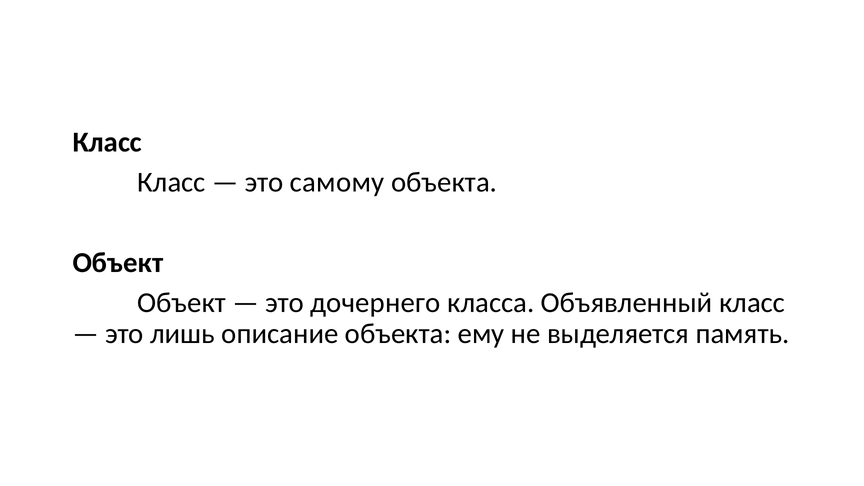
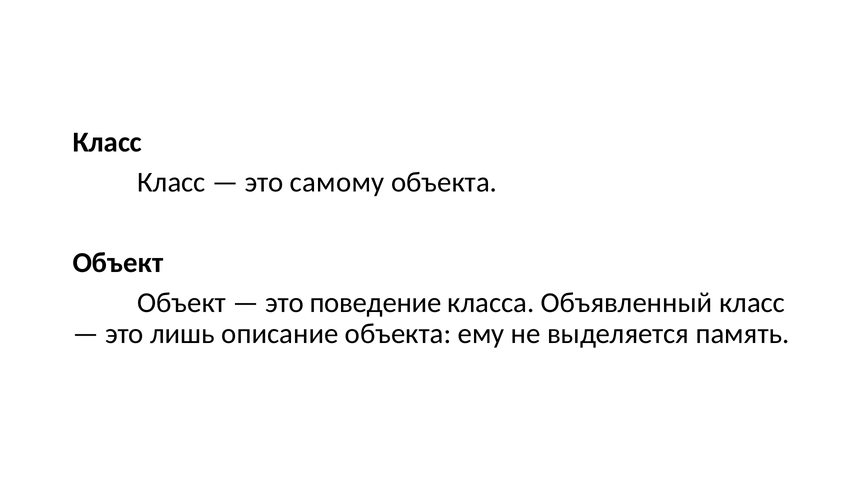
дочернего: дочернего -> поведение
